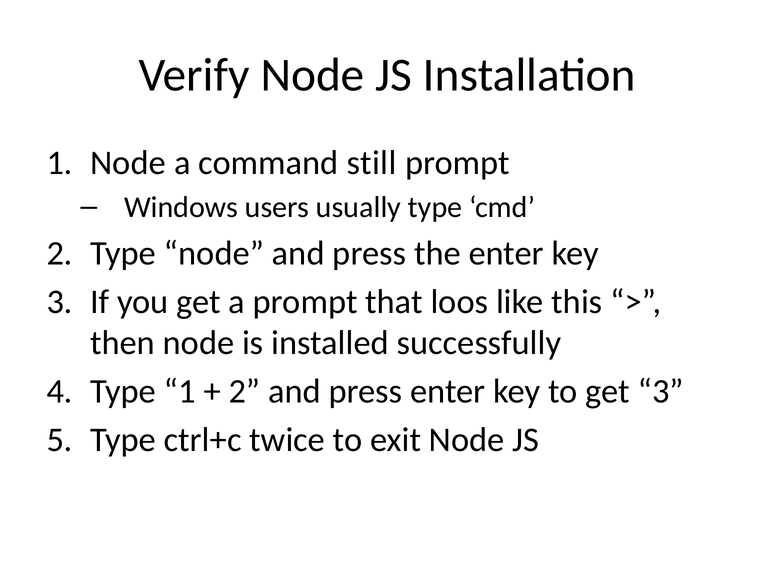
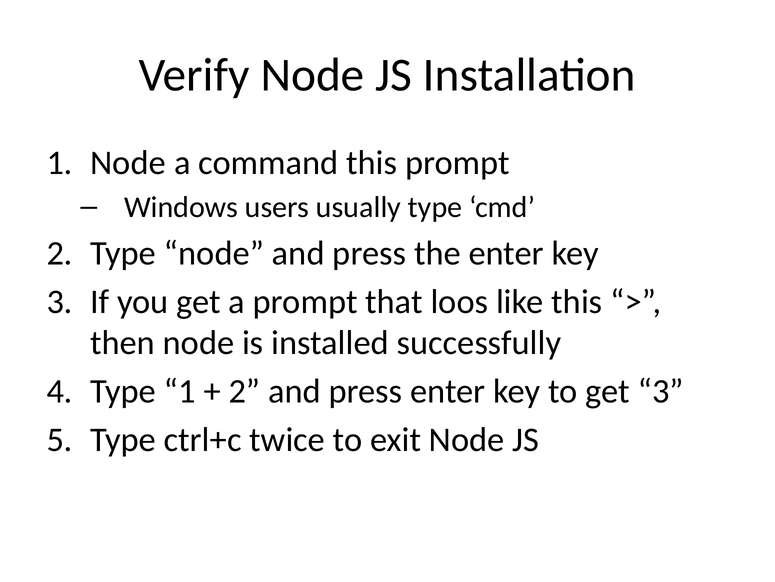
command still: still -> this
